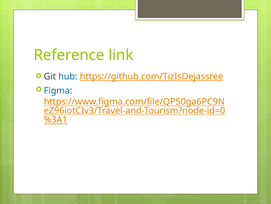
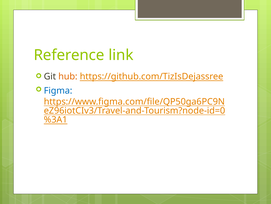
hub colour: blue -> orange
